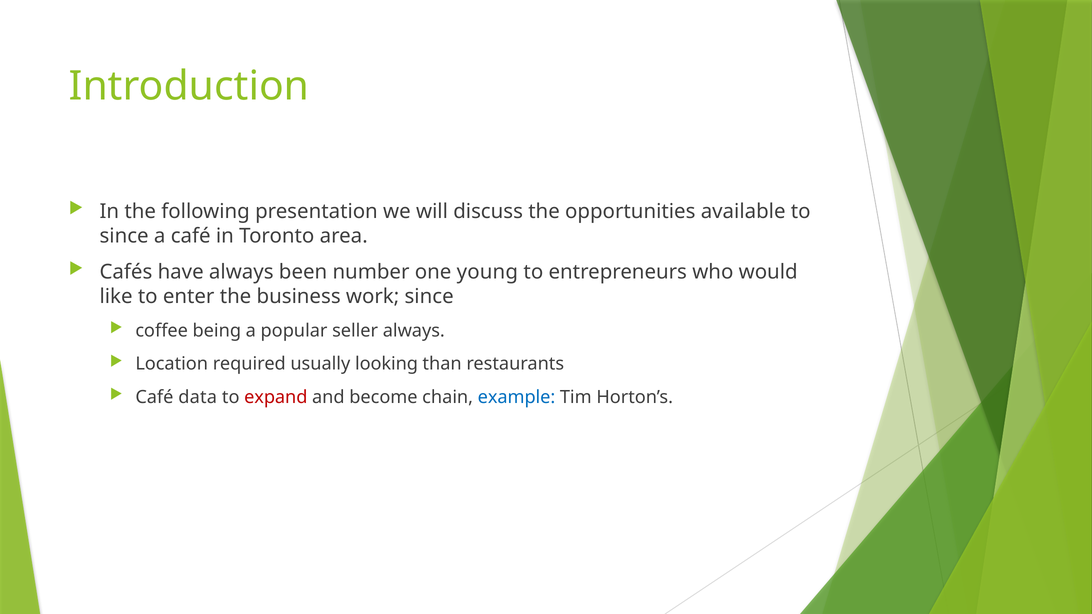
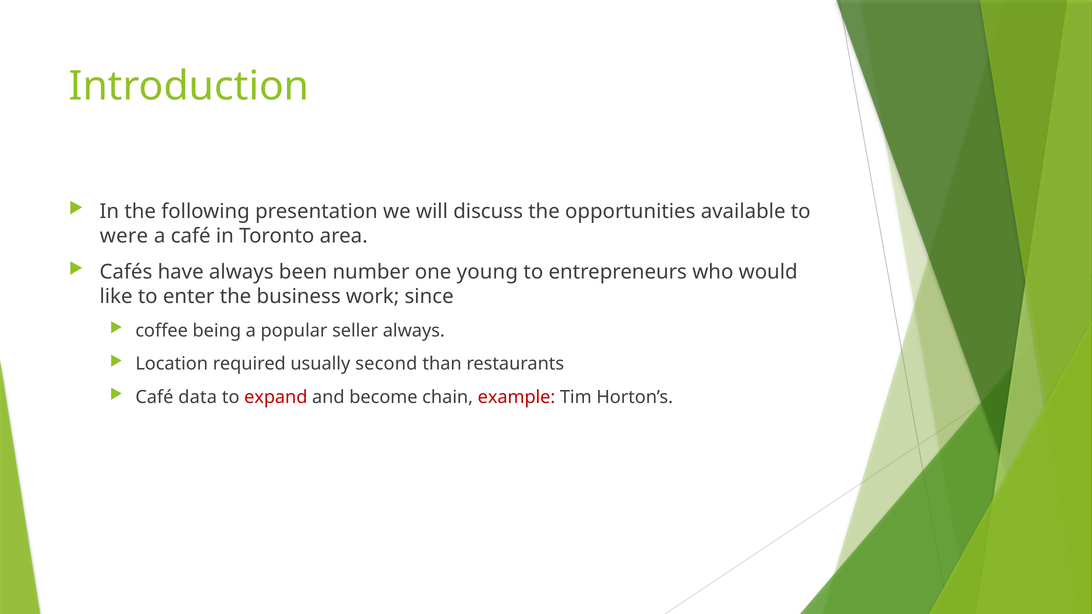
since at (124, 236): since -> were
looking: looking -> second
example colour: blue -> red
